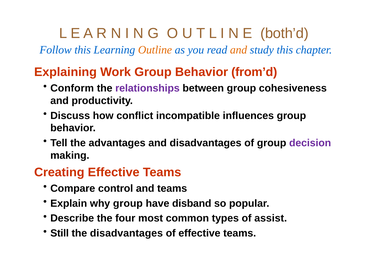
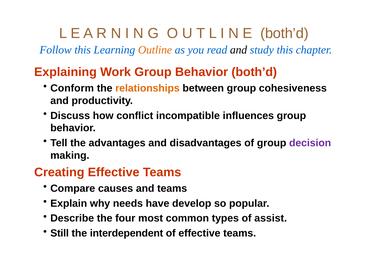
and at (239, 50) colour: orange -> black
Behavior from’d: from’d -> both’d
relationships colour: purple -> orange
control: control -> causes
why group: group -> needs
disband: disband -> develop
the disadvantages: disadvantages -> interdependent
